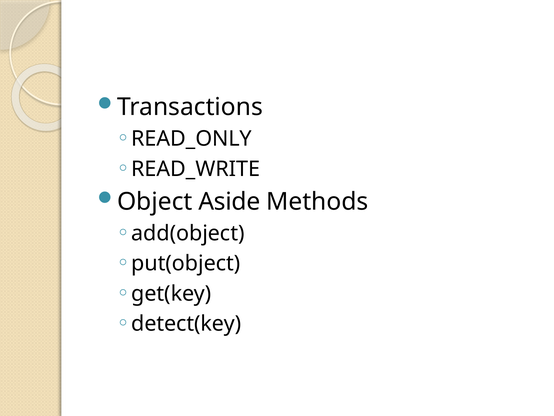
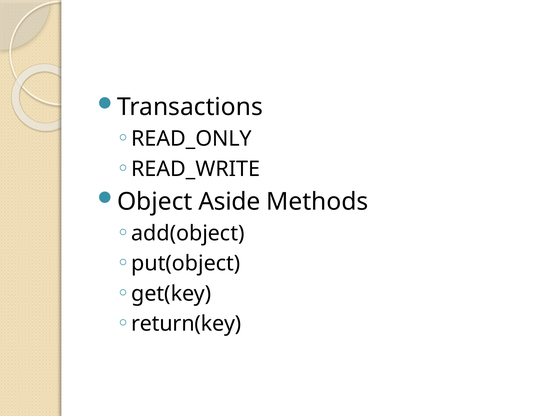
detect(key: detect(key -> return(key
